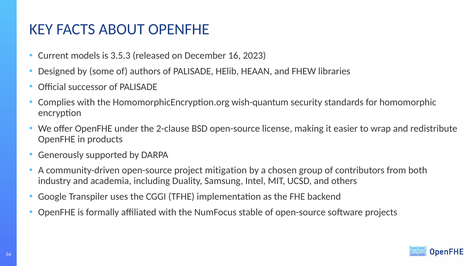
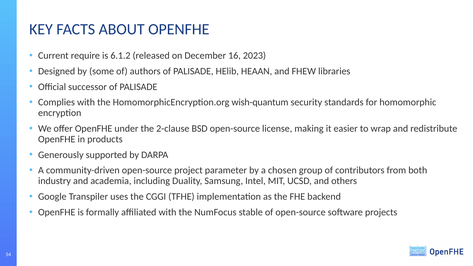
models: models -> require
3.5.3: 3.5.3 -> 6.1.2
mitigation: mitigation -> parameter
